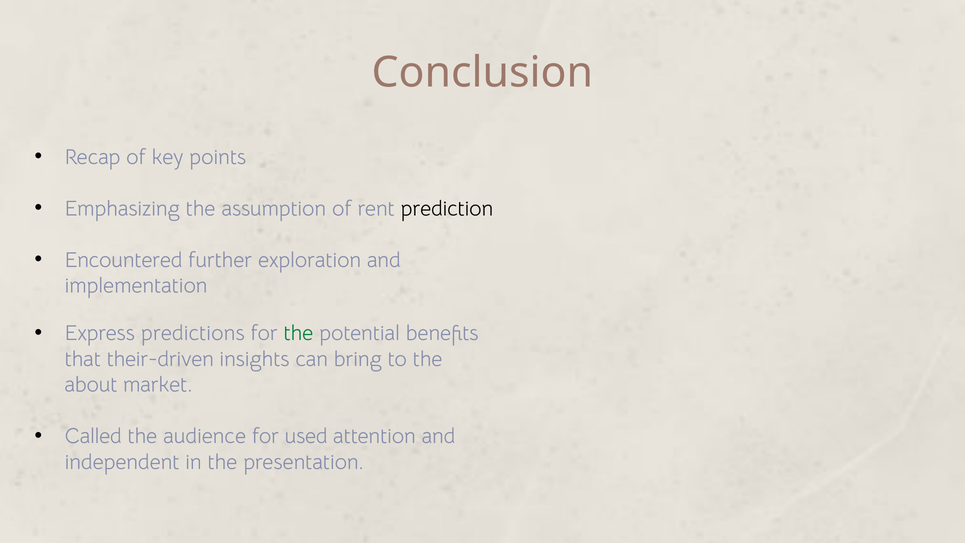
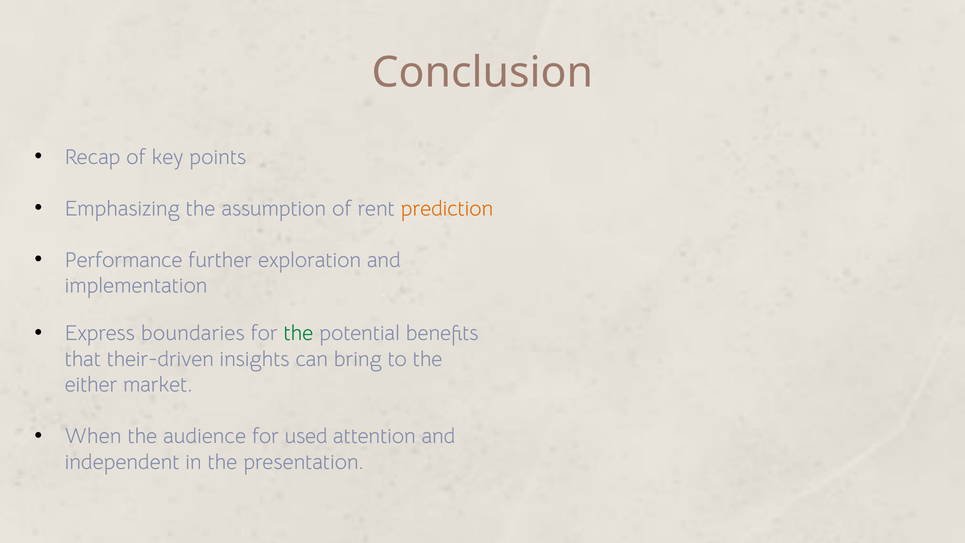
prediction colour: black -> orange
Encountered: Encountered -> Performance
predictions: predictions -> boundaries
about: about -> either
Called: Called -> When
